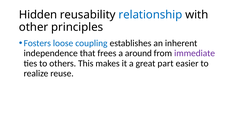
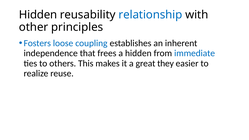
a around: around -> hidden
immediate colour: purple -> blue
part: part -> they
